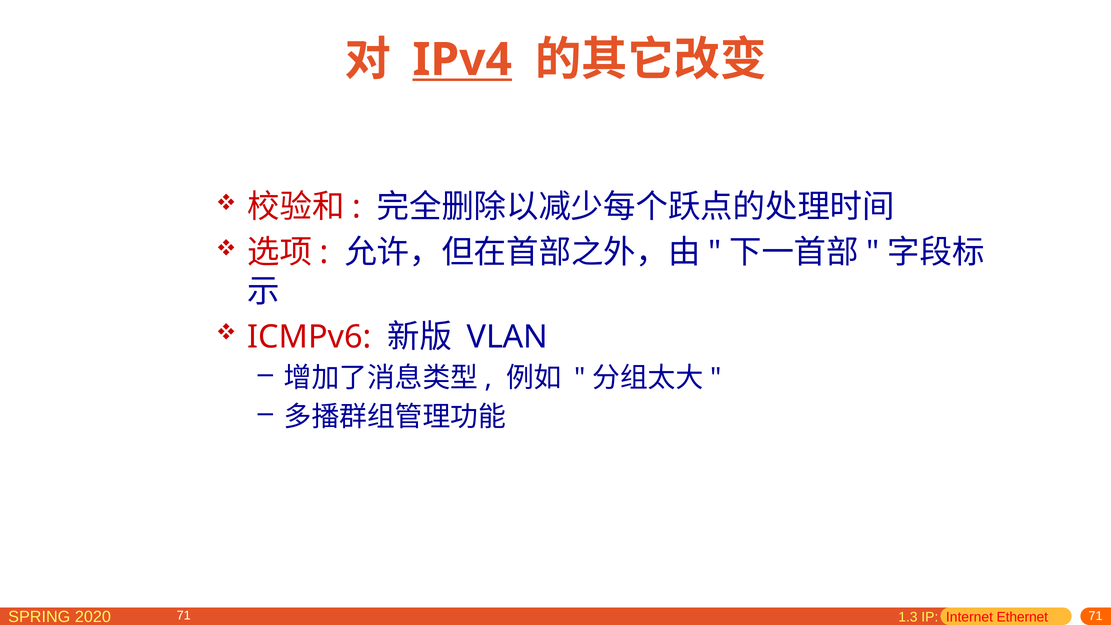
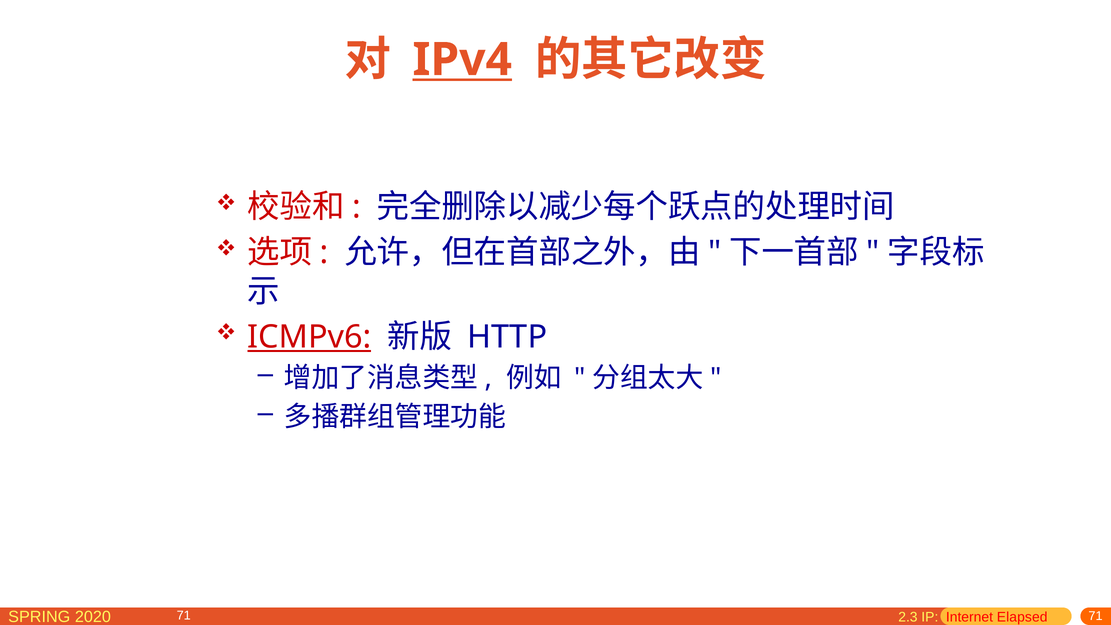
ICMPv6 underline: none -> present
VLAN: VLAN -> HTTP
1.3: 1.3 -> 2.3
Ethernet: Ethernet -> Elapsed
